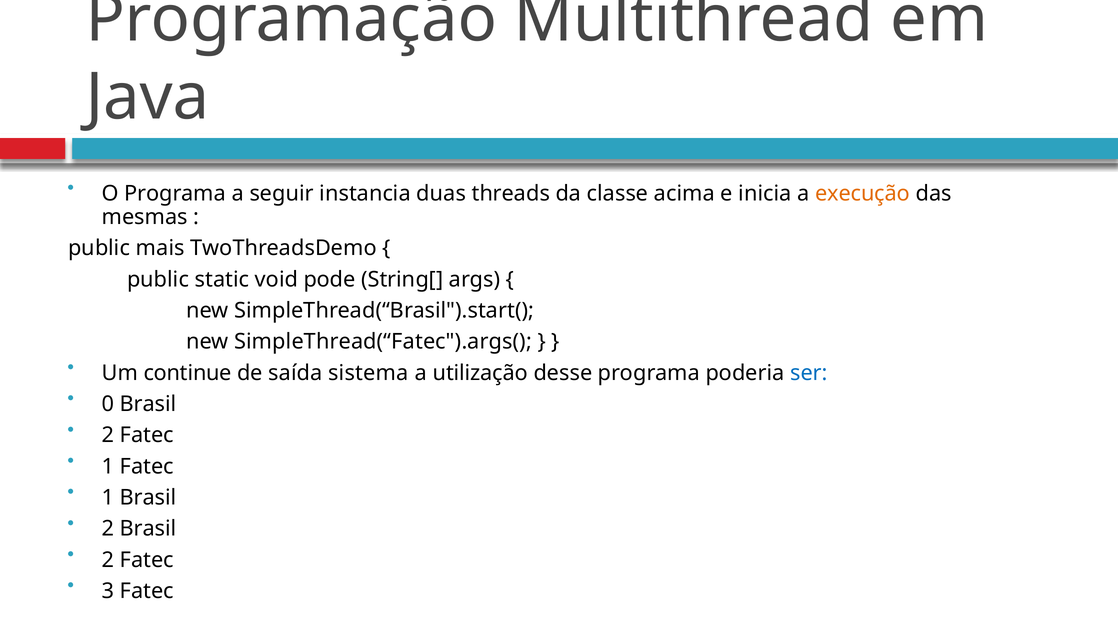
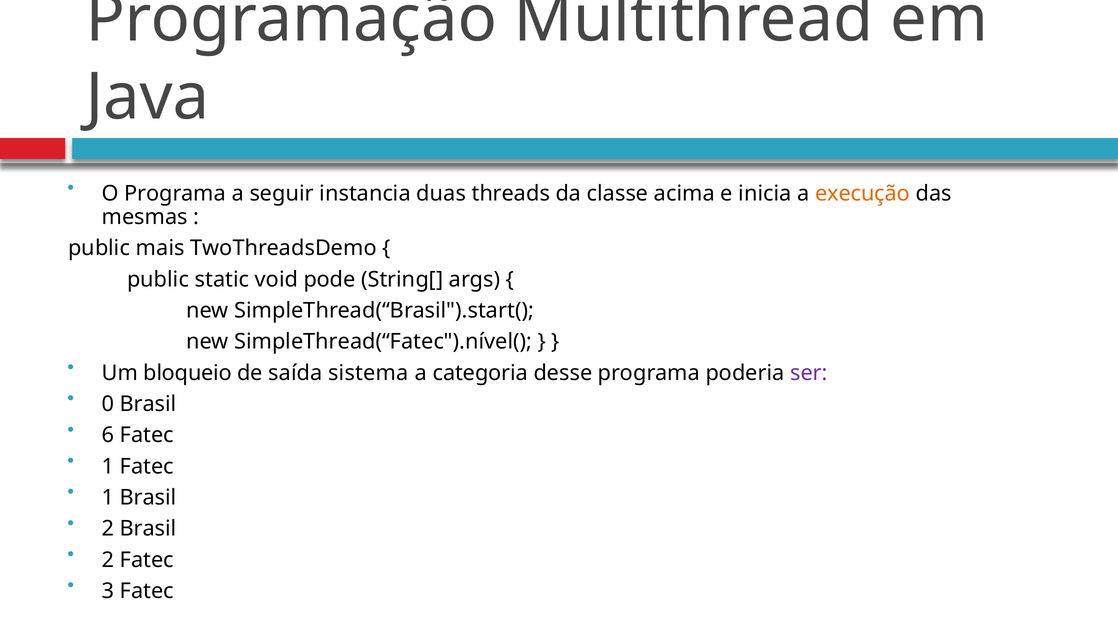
SimpleThread(“Fatec").args(: SimpleThread(“Fatec").args( -> SimpleThread(“Fatec").nível(
continue: continue -> bloqueio
utilização: utilização -> categoria
ser colour: blue -> purple
2 at (108, 435): 2 -> 6
